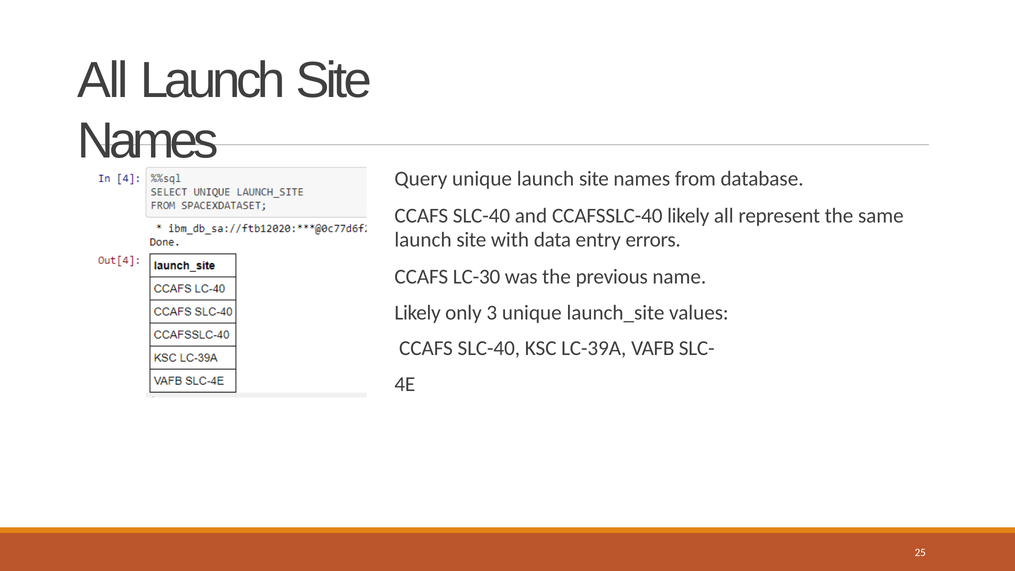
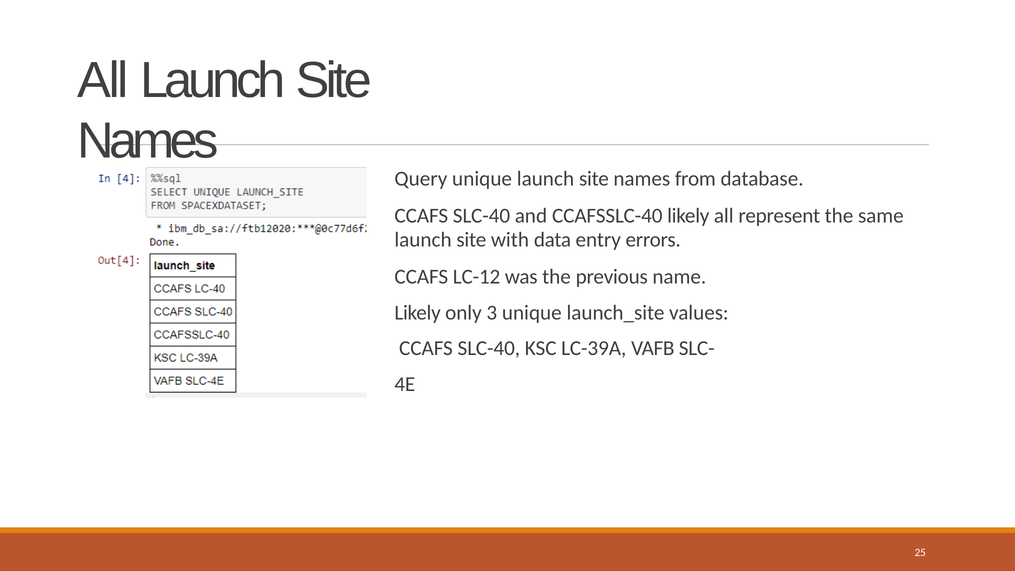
LC-30: LC-30 -> LC-12
